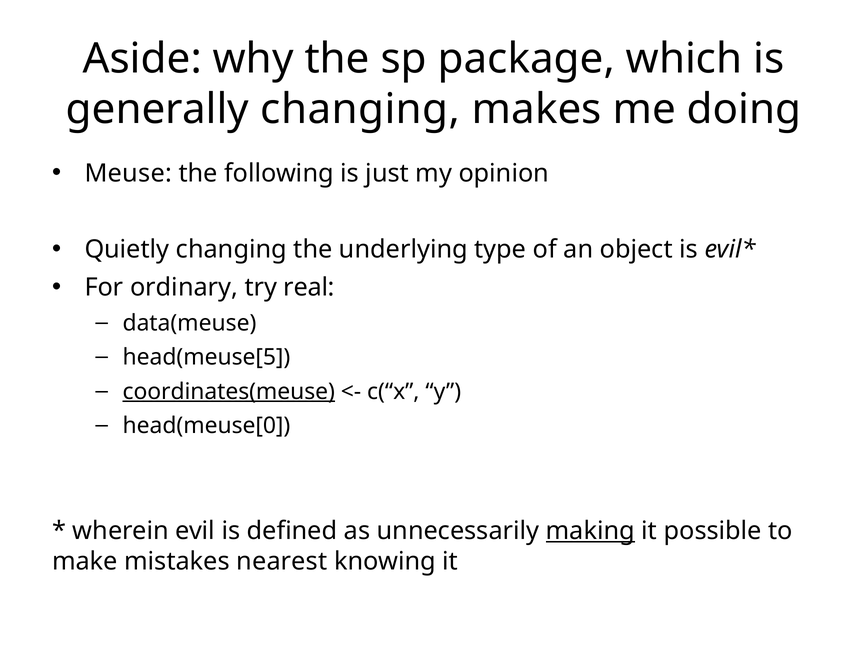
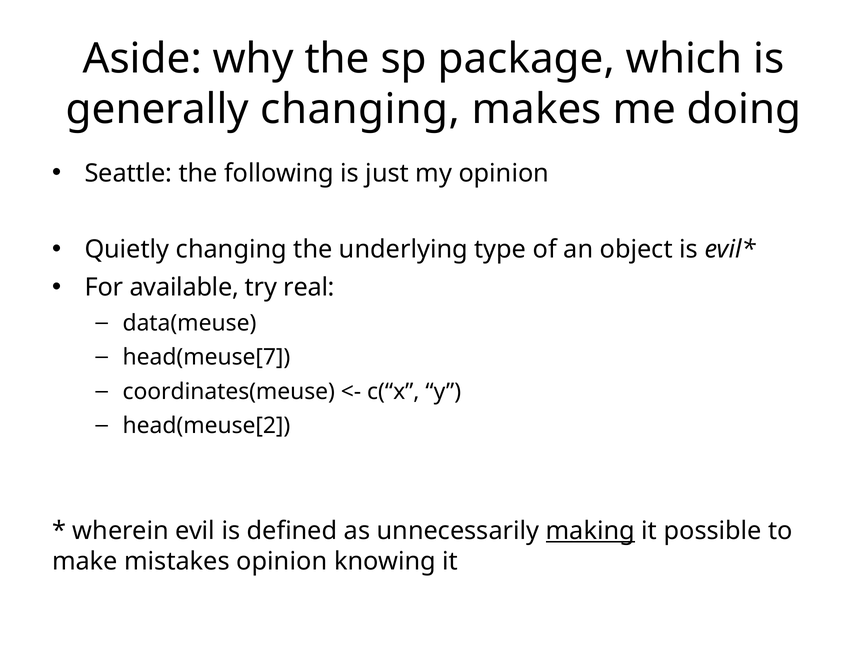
Meuse: Meuse -> Seattle
ordinary: ordinary -> available
head(meuse[5: head(meuse[5 -> head(meuse[7
coordinates(meuse underline: present -> none
head(meuse[0: head(meuse[0 -> head(meuse[2
mistakes nearest: nearest -> opinion
